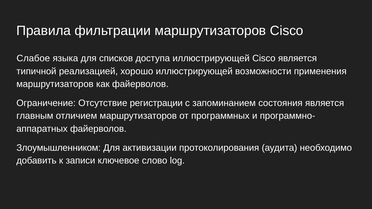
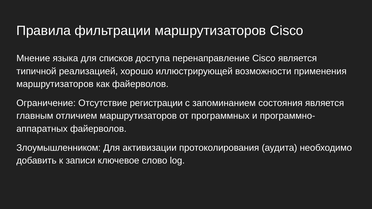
Слабое: Слабое -> Мнение
доступа иллюстрирующей: иллюстрирующей -> перенаправление
